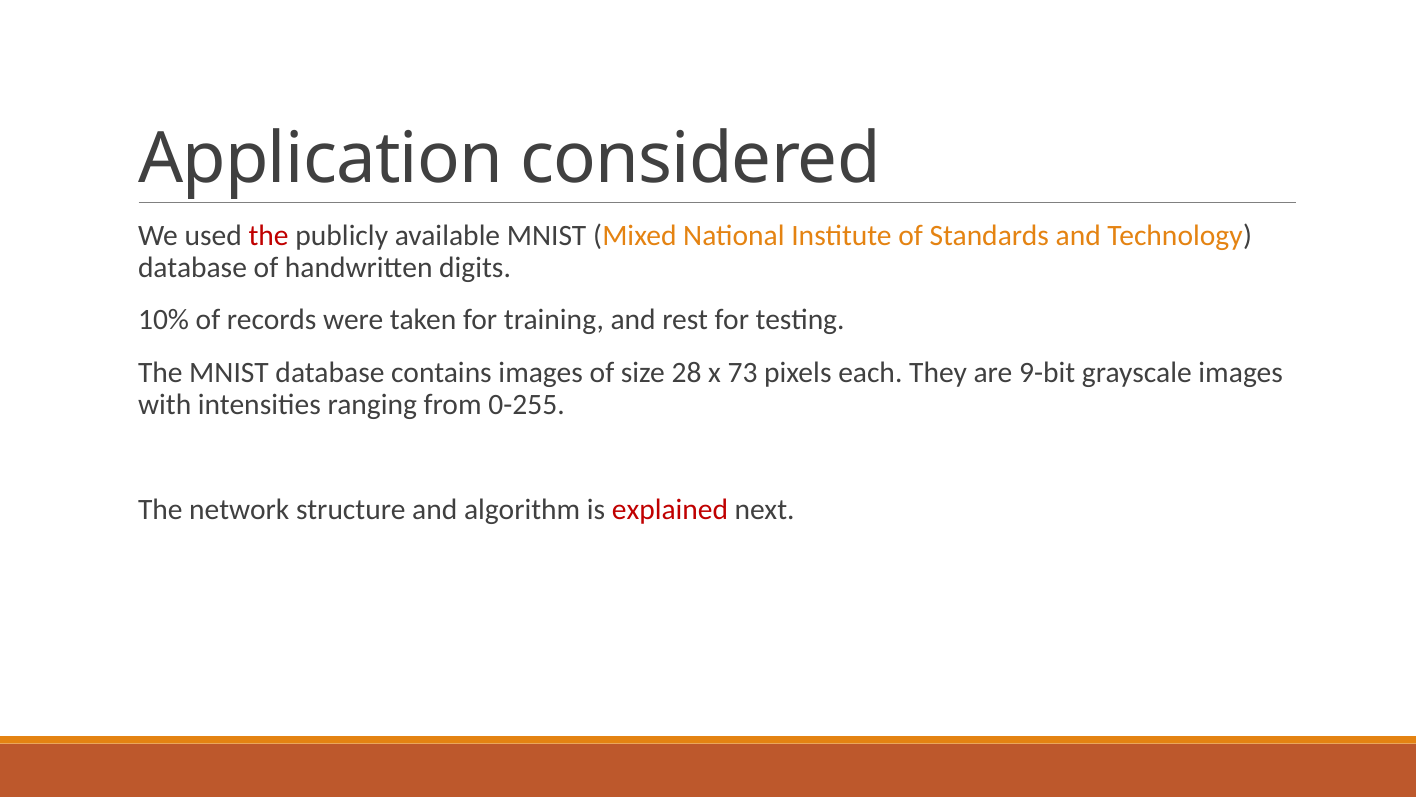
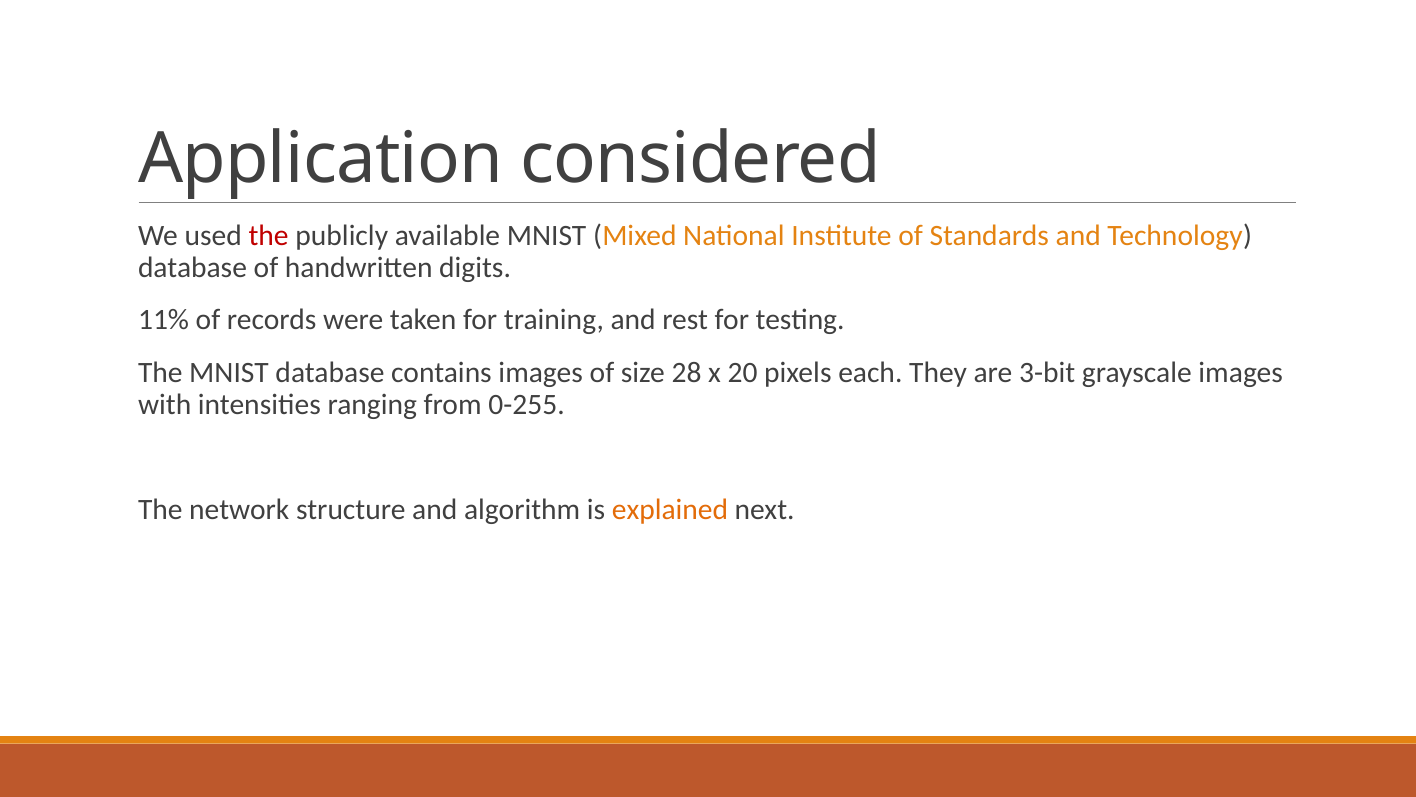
10%: 10% -> 11%
73: 73 -> 20
9-bit: 9-bit -> 3-bit
explained colour: red -> orange
